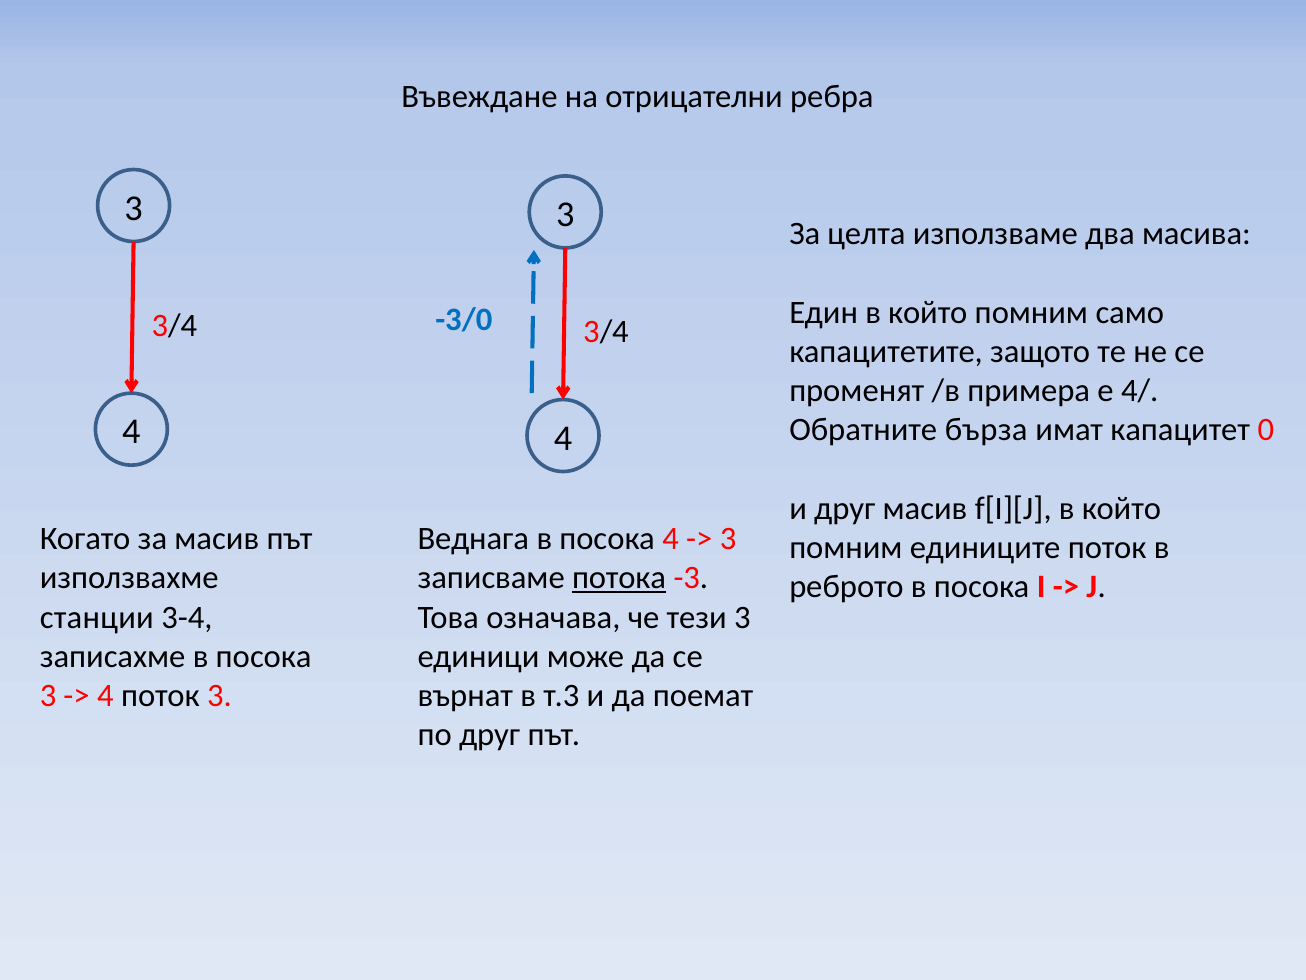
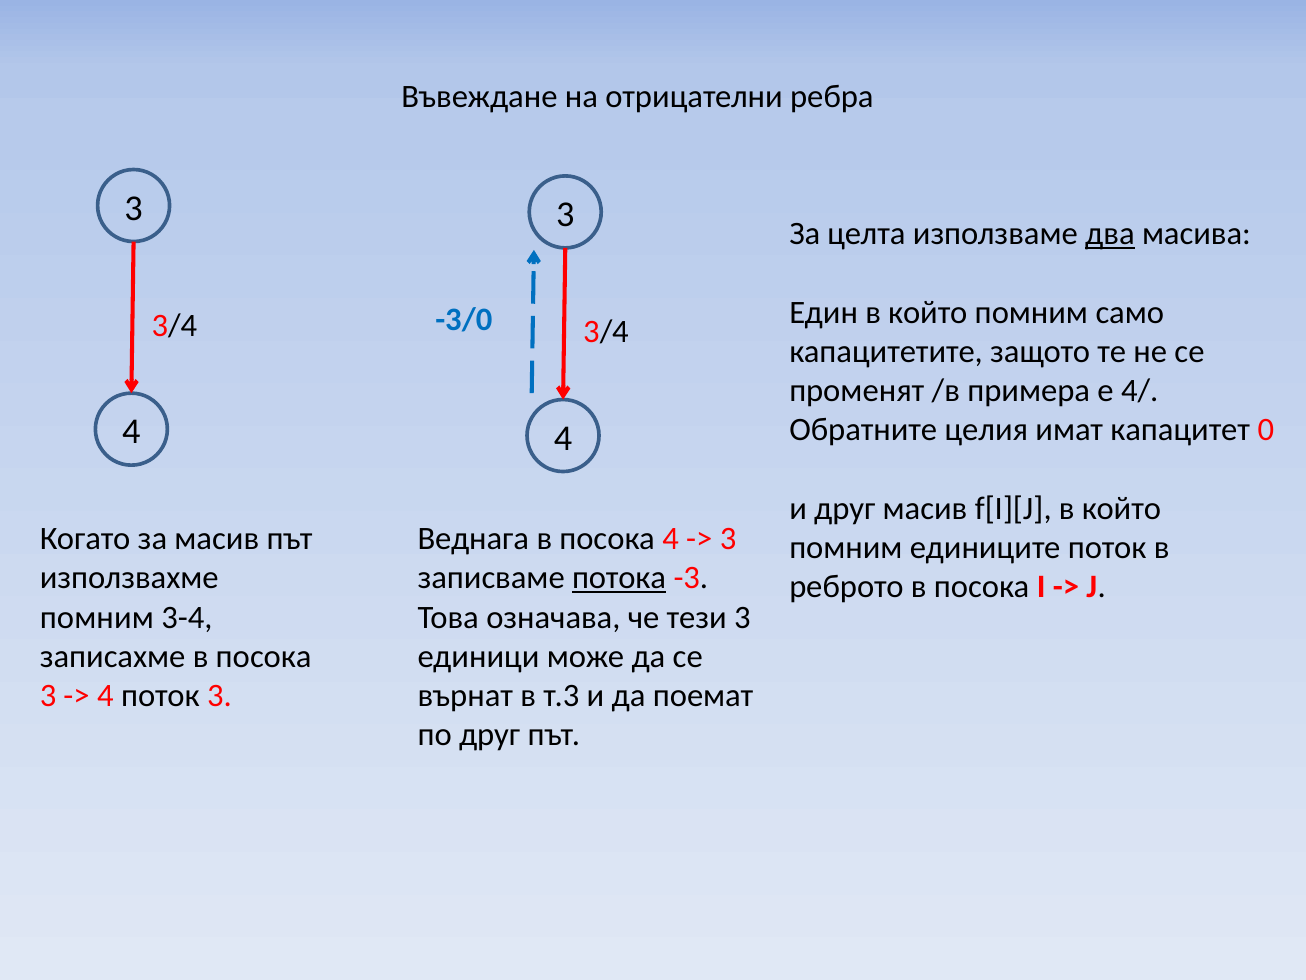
два underline: none -> present
бърза: бърза -> целия
станции at (97, 617): станции -> помним
